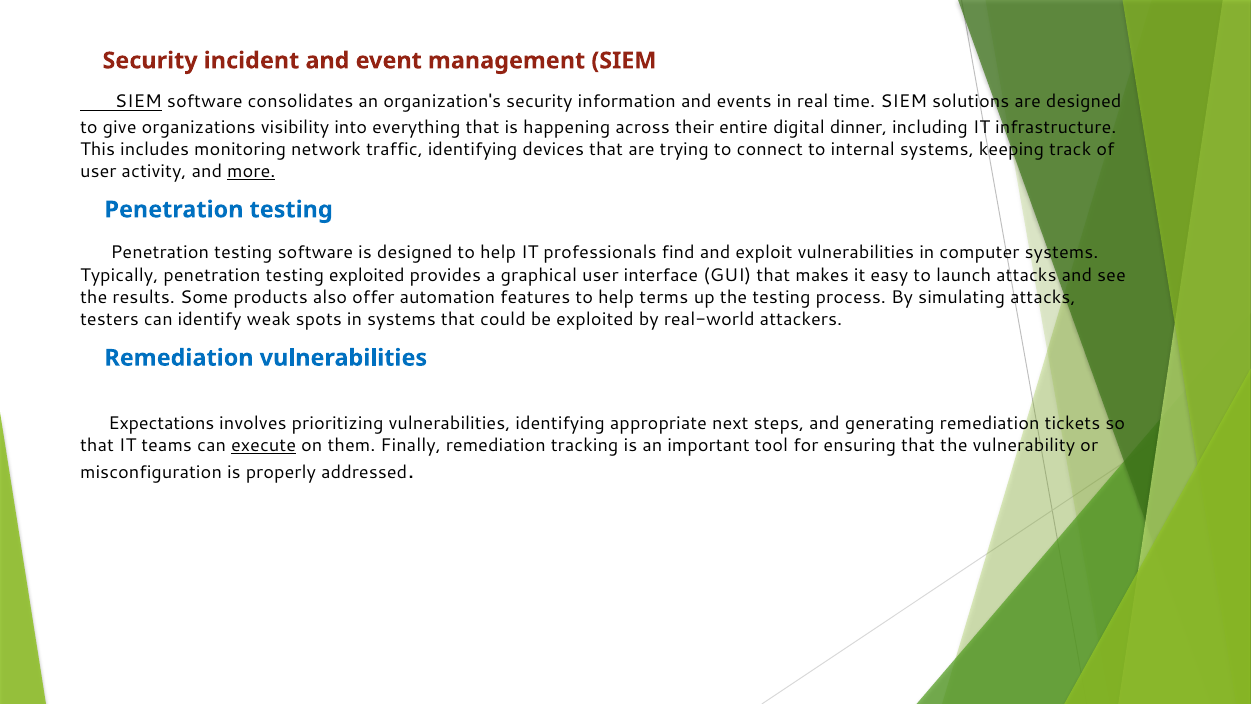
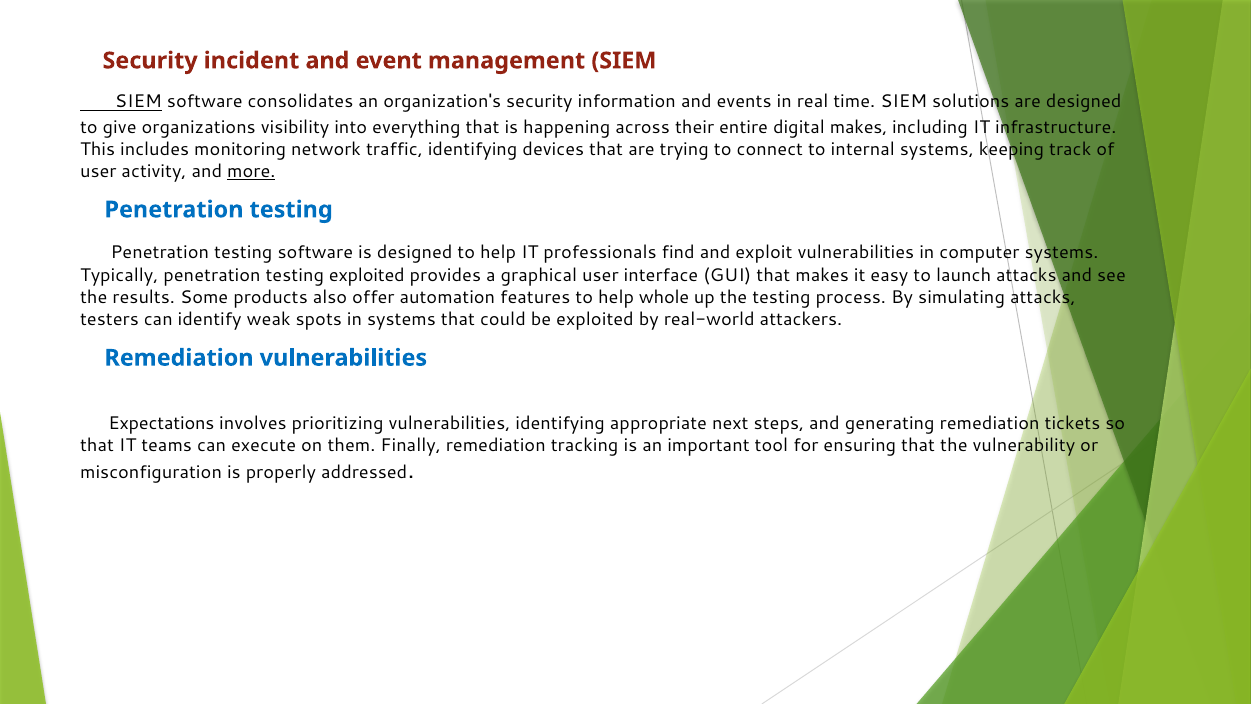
digital dinner: dinner -> makes
terms: terms -> whole
execute underline: present -> none
